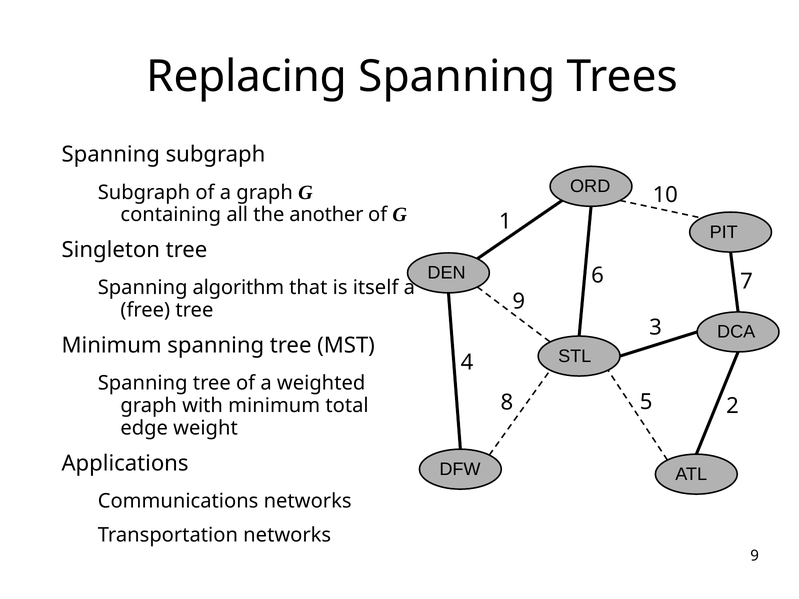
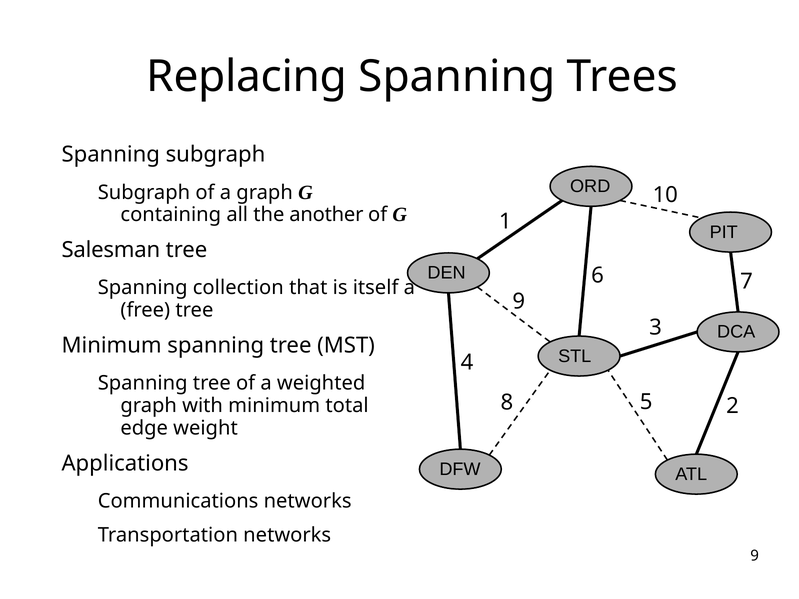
Singleton: Singleton -> Salesman
algorithm: algorithm -> collection
